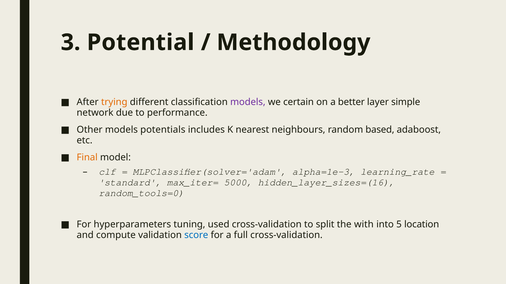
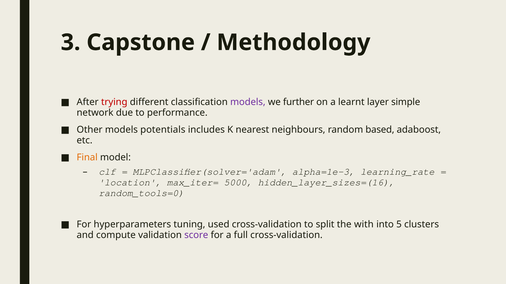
Potential: Potential -> Capstone
trying colour: orange -> red
certain: certain -> further
better: better -> learnt
standard: standard -> location
location: location -> clusters
score colour: blue -> purple
